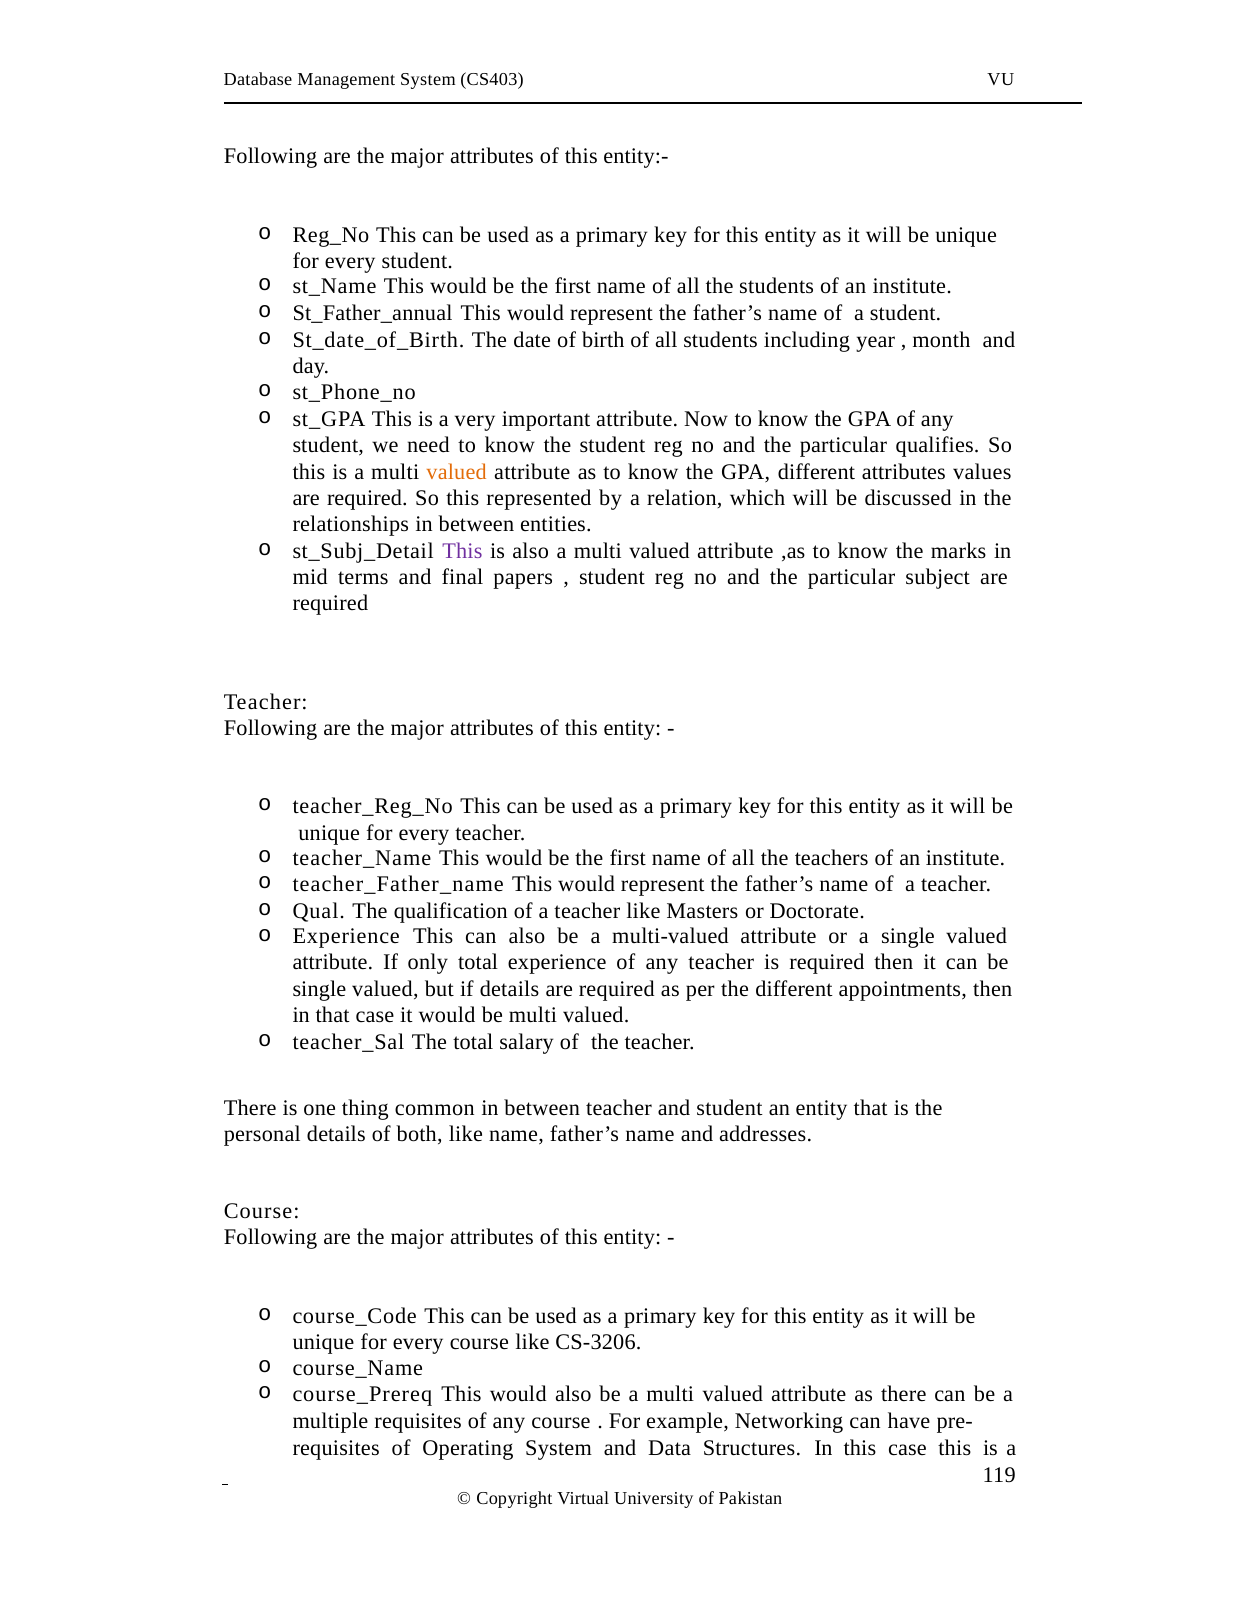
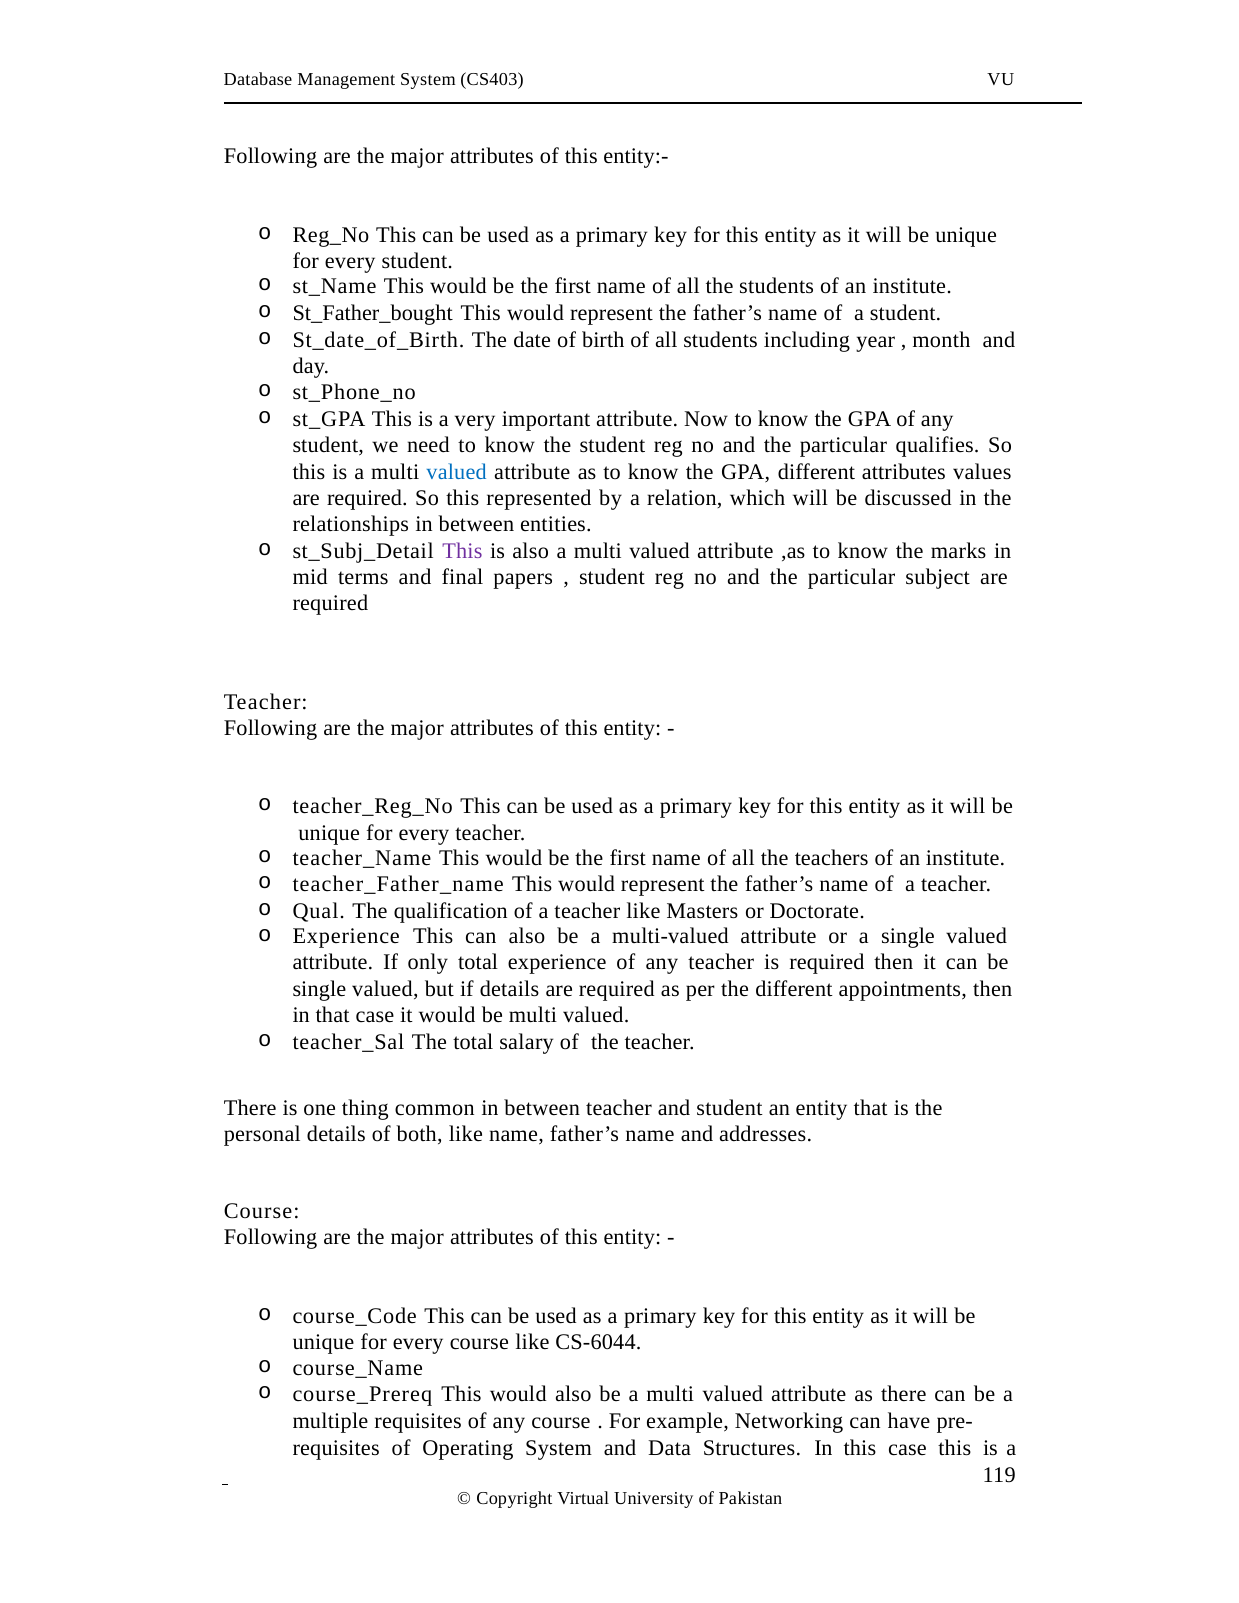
St_Father_annual: St_Father_annual -> St_Father_bought
valued at (457, 472) colour: orange -> blue
CS-3206: CS-3206 -> CS-6044
